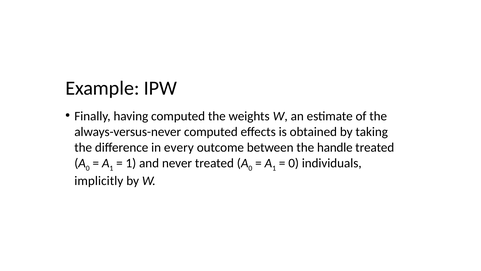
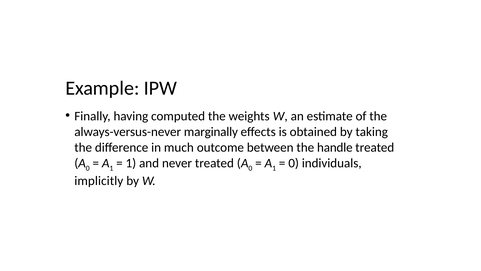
always-versus-never computed: computed -> marginally
every: every -> much
